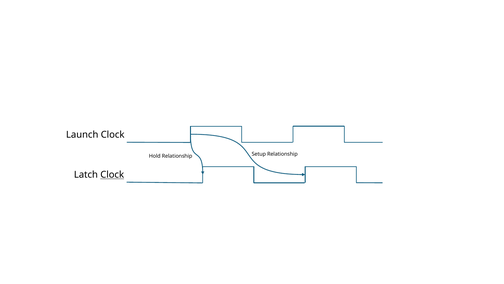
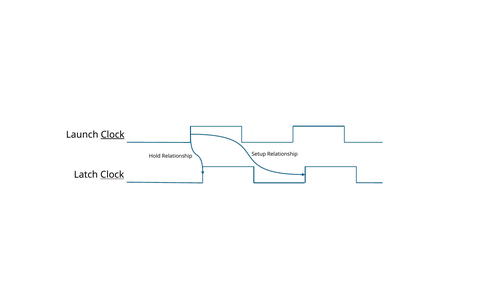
Clock at (113, 134) underline: none -> present
